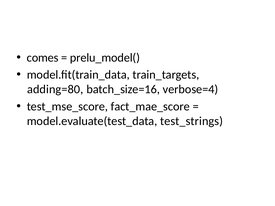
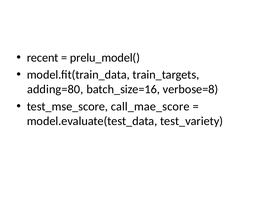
comes: comes -> recent
verbose=4: verbose=4 -> verbose=8
fact_mae_score: fact_mae_score -> call_mae_score
test_strings: test_strings -> test_variety
